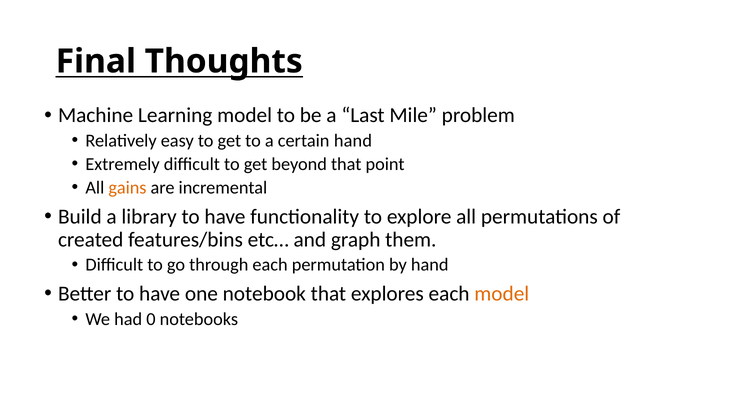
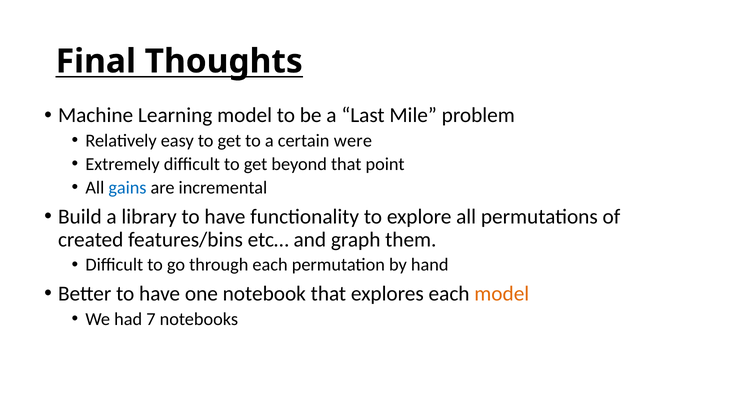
certain hand: hand -> were
gains colour: orange -> blue
0: 0 -> 7
